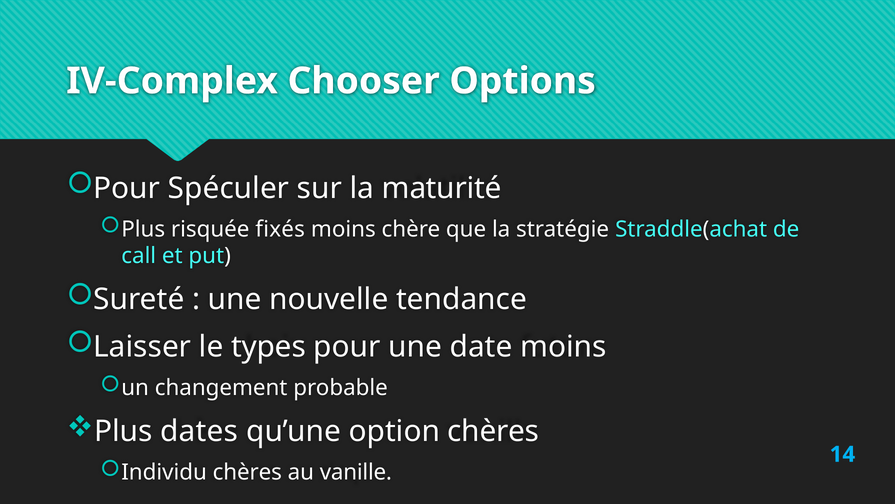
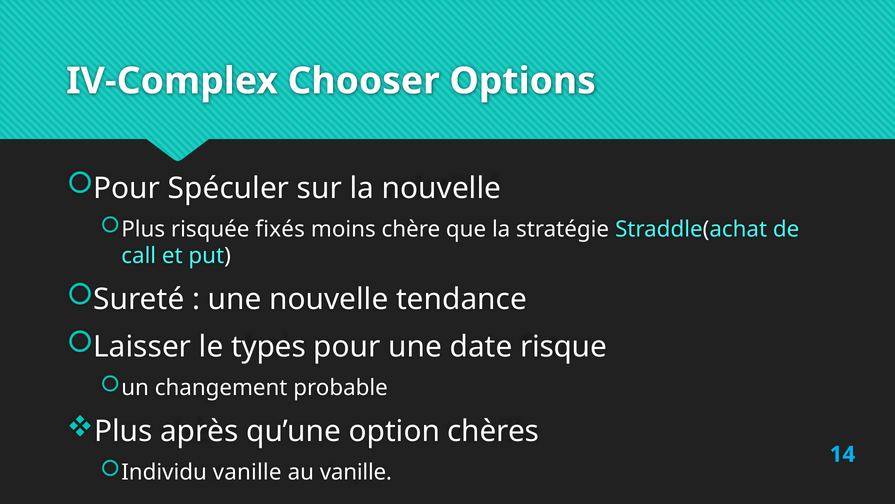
la maturité: maturité -> nouvelle
date moins: moins -> risque
dates: dates -> après
Individu chères: chères -> vanille
